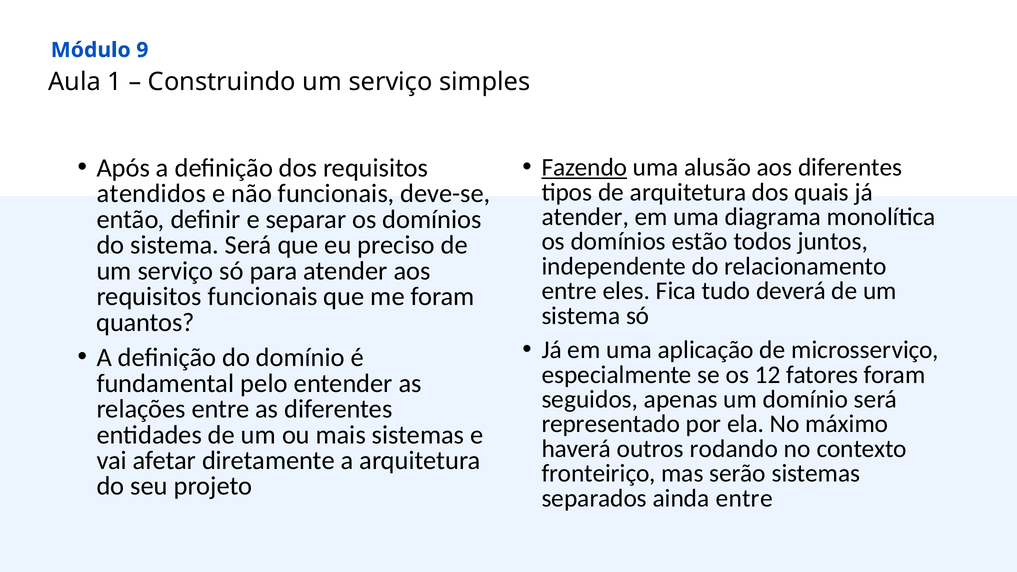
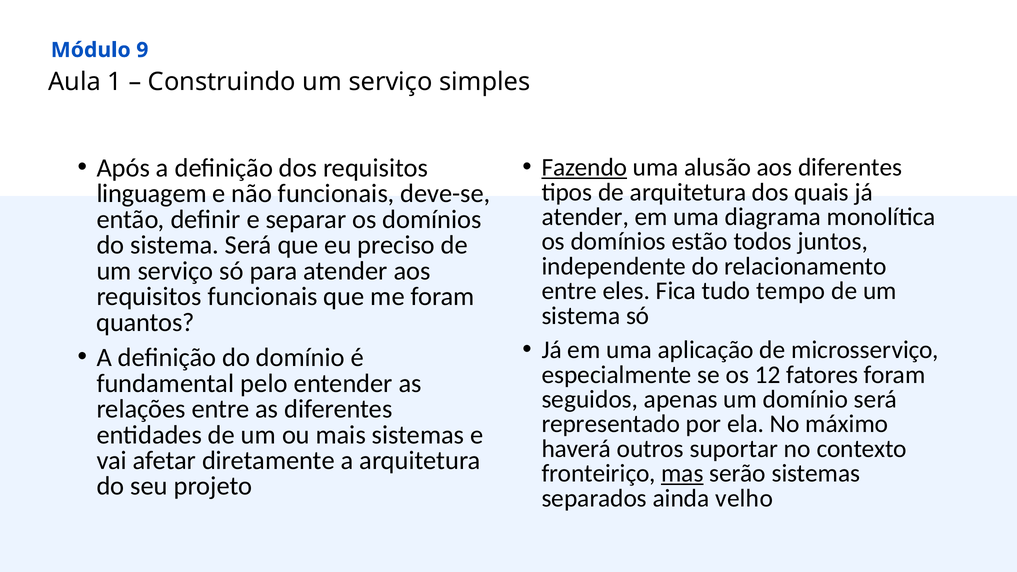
atendidos: atendidos -> linguagem
deverá: deverá -> tempo
rodando: rodando -> suportar
mas underline: none -> present
ainda entre: entre -> velho
